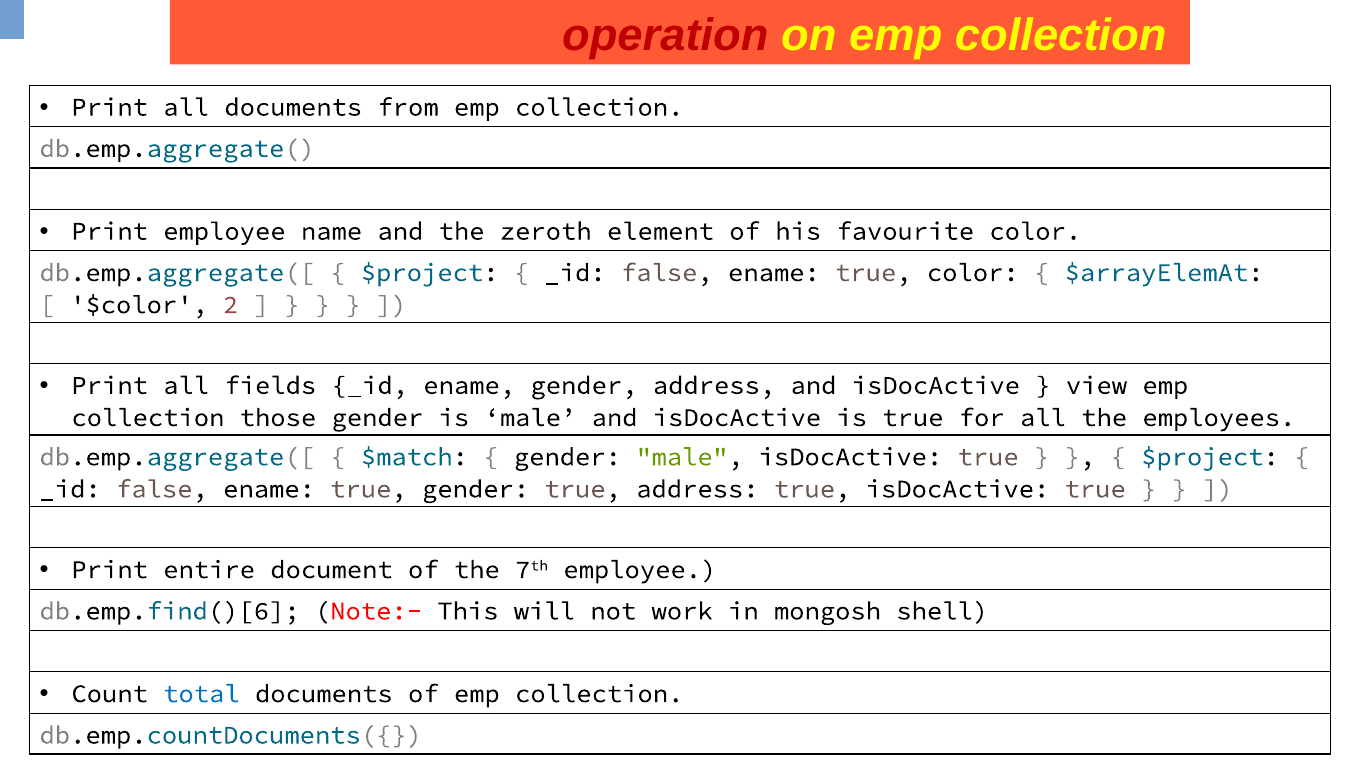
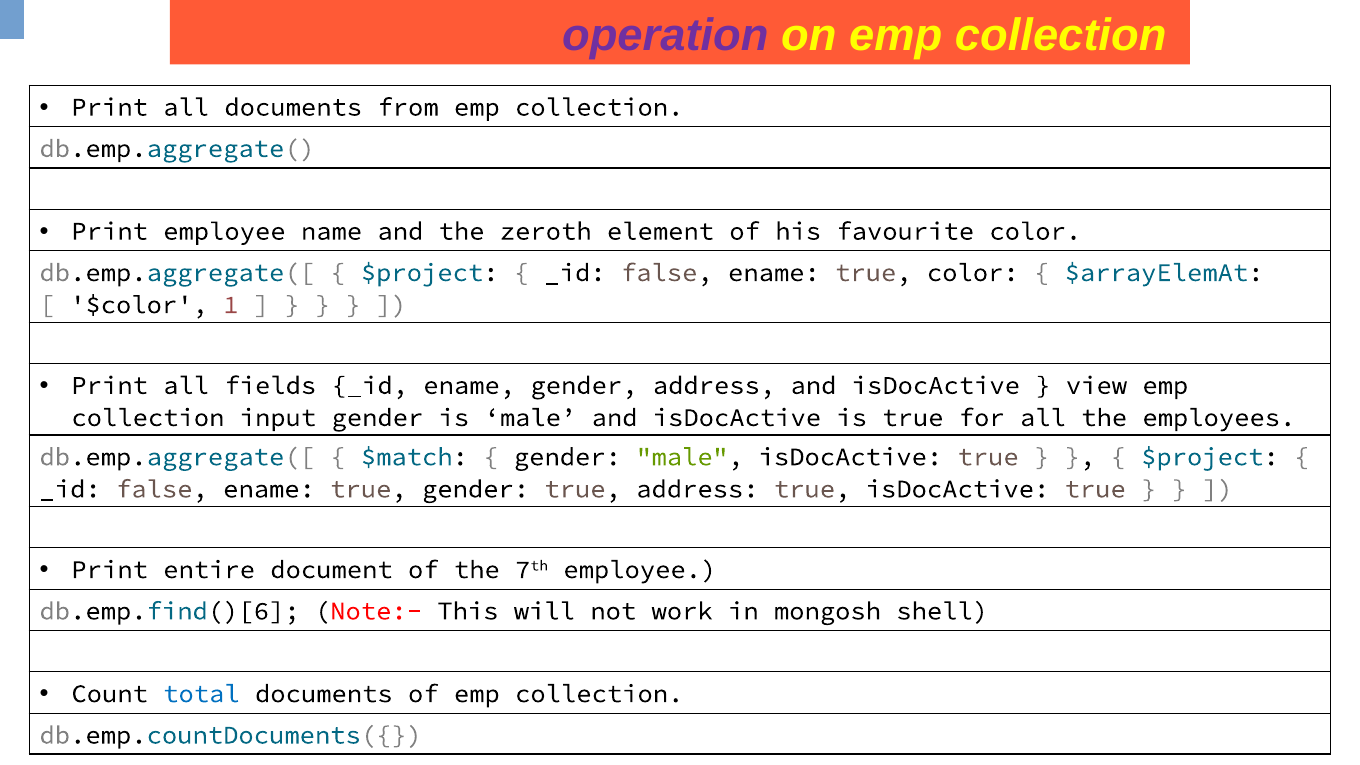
operation colour: red -> purple
2: 2 -> 1
those: those -> input
